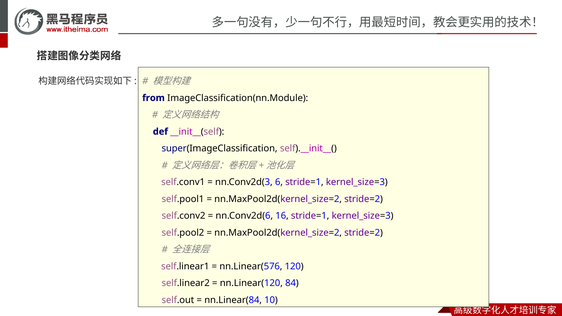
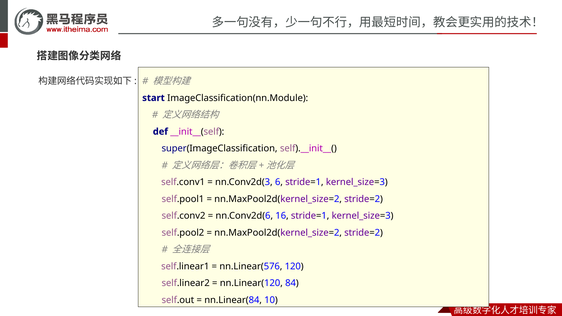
from: from -> start
